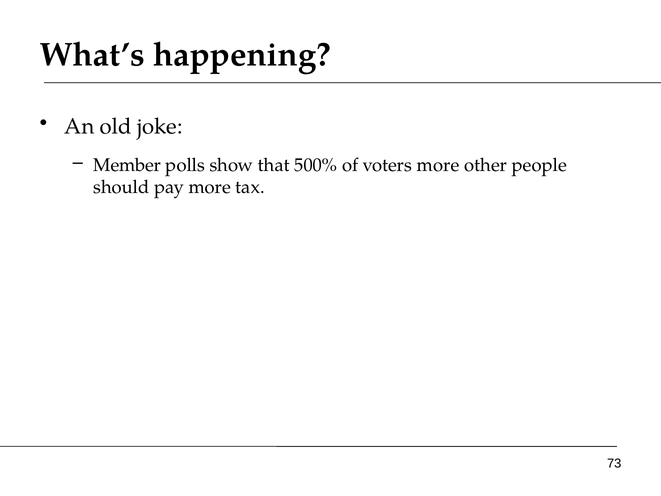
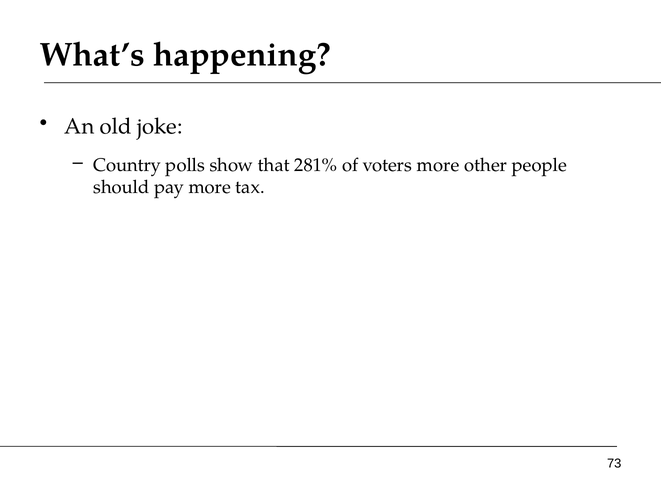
Member: Member -> Country
500%: 500% -> 281%
